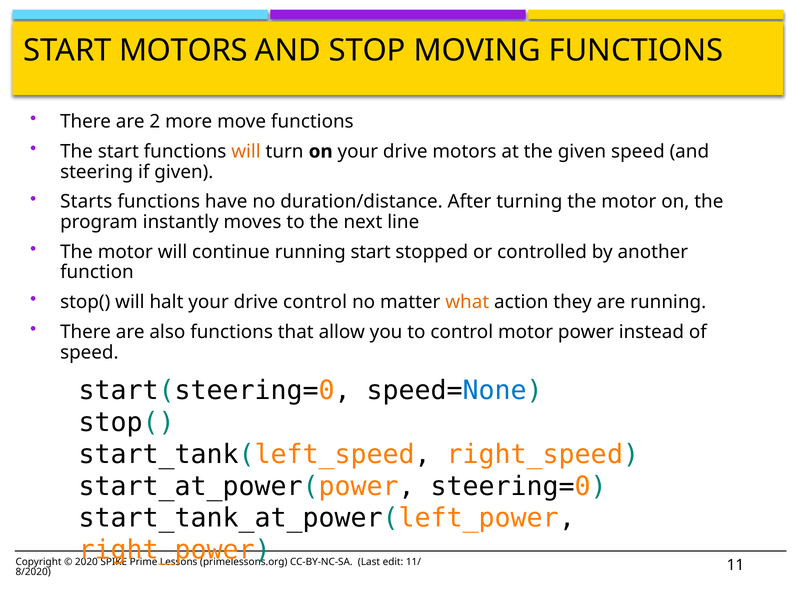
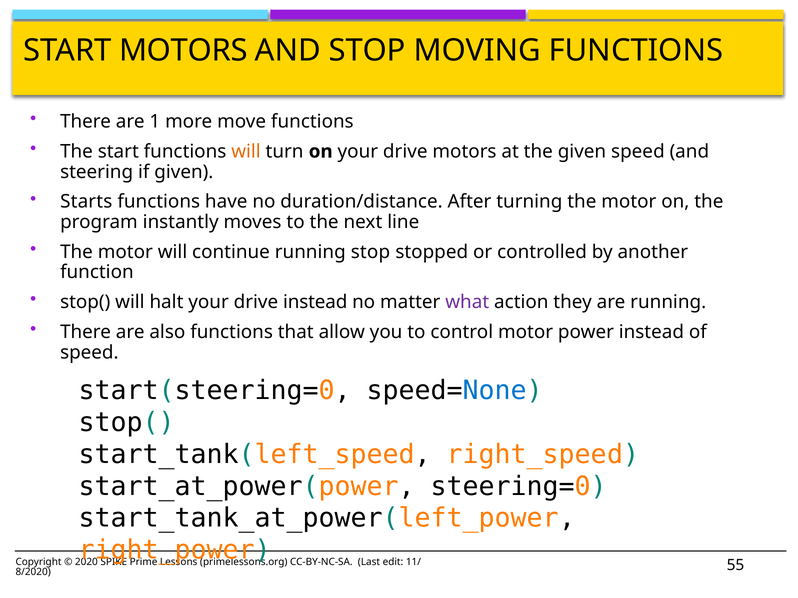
2: 2 -> 1
running start: start -> stop
drive control: control -> instead
what colour: orange -> purple
11: 11 -> 55
